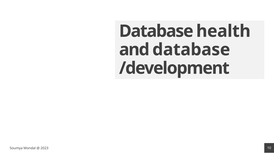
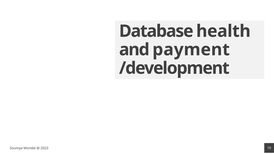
and database: database -> payment
